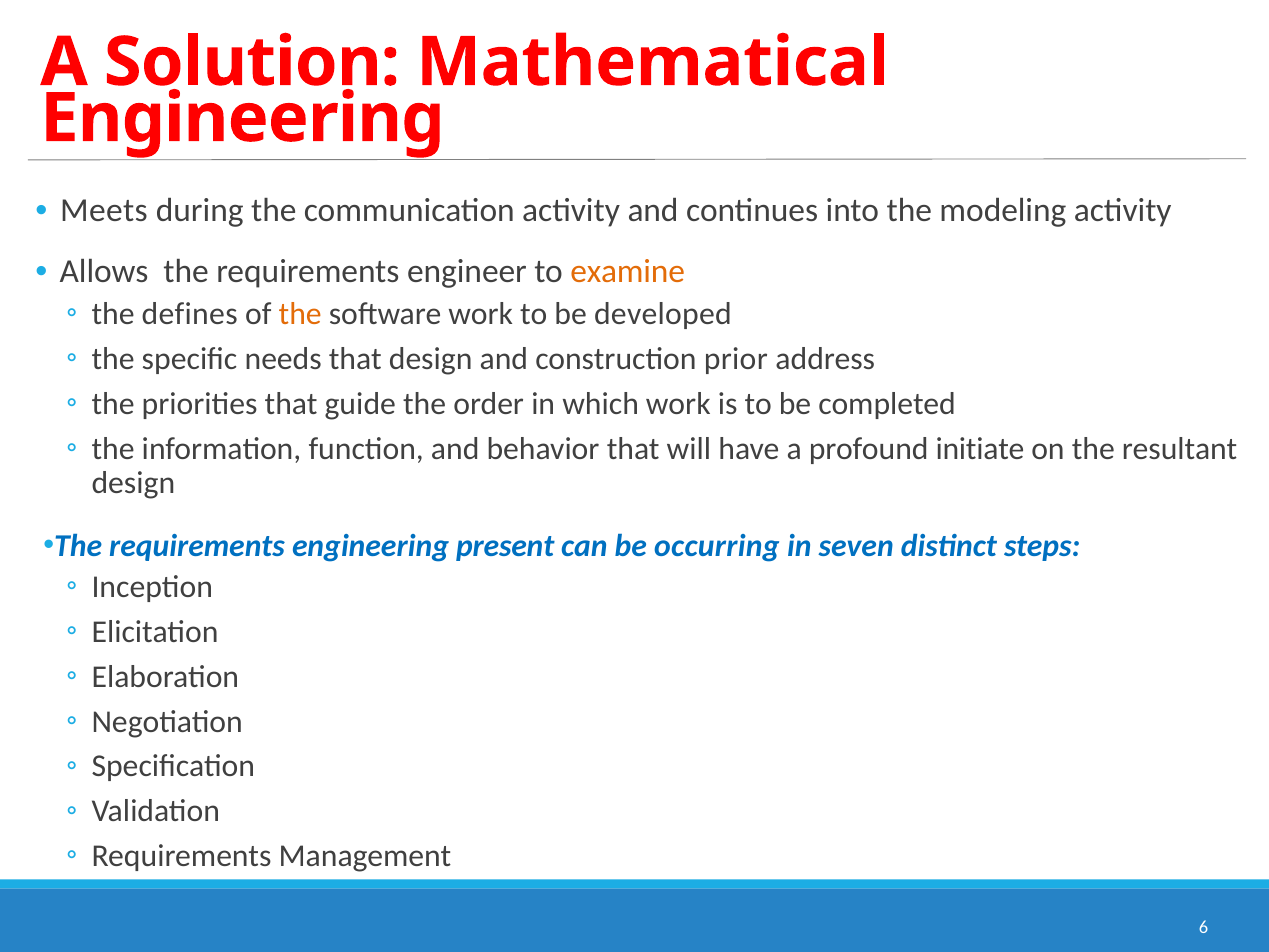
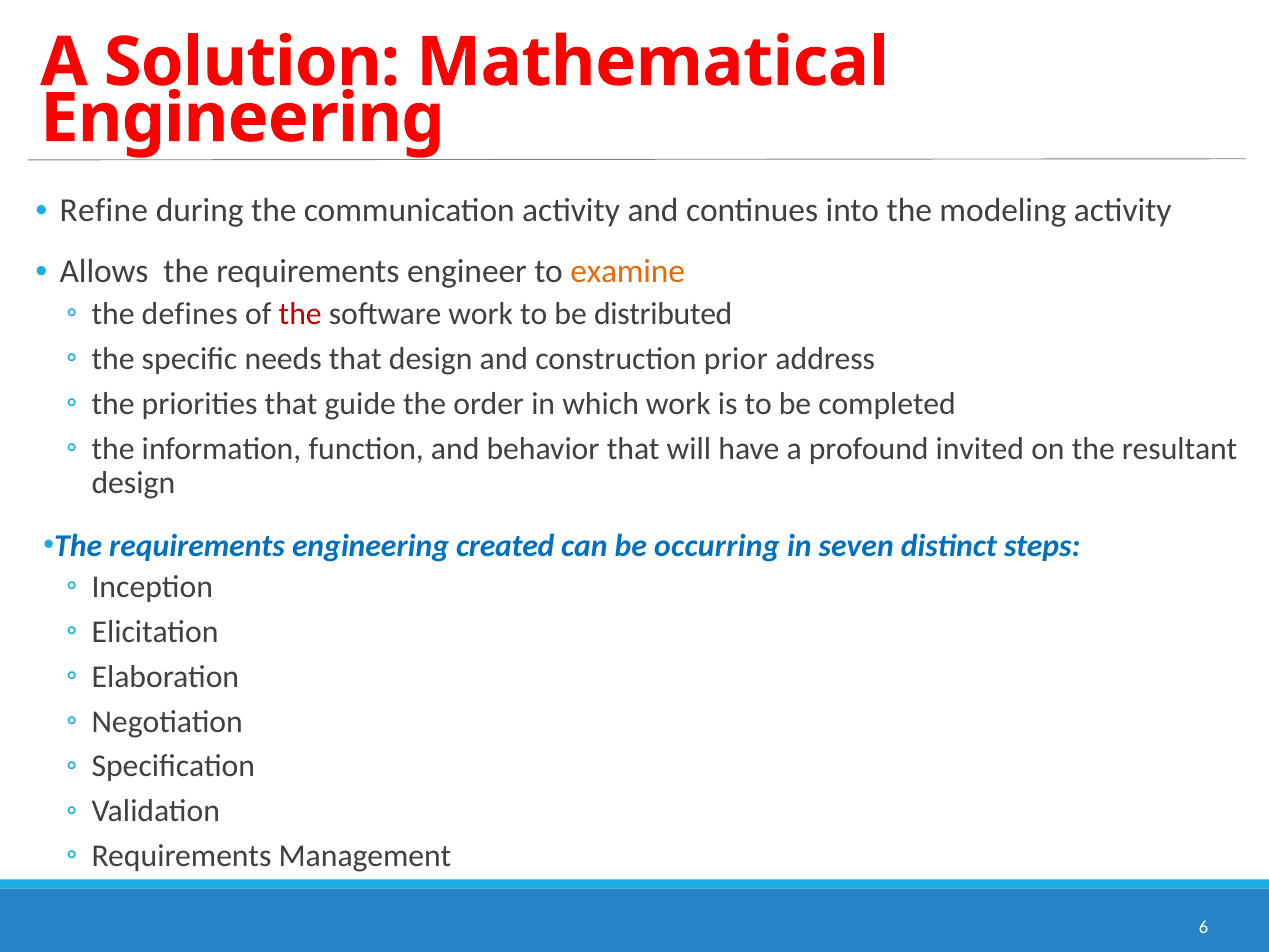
Meets: Meets -> Refine
the at (300, 314) colour: orange -> red
developed: developed -> distributed
initiate: initiate -> invited
present: present -> created
